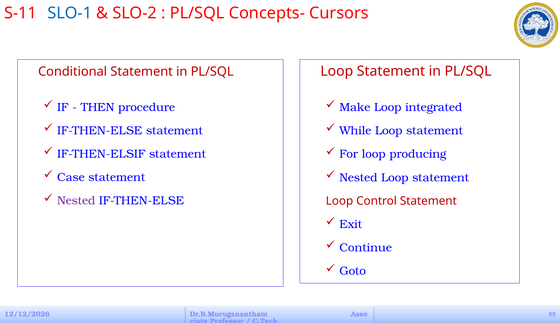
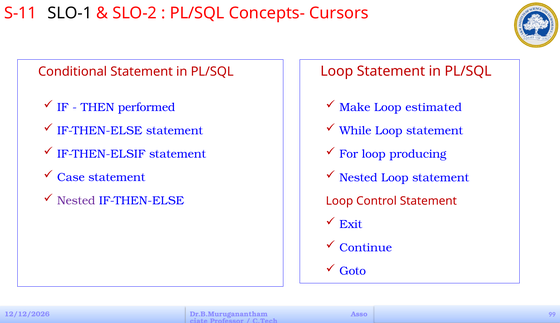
SLO-1 colour: blue -> black
procedure: procedure -> performed
integrated: integrated -> estimated
